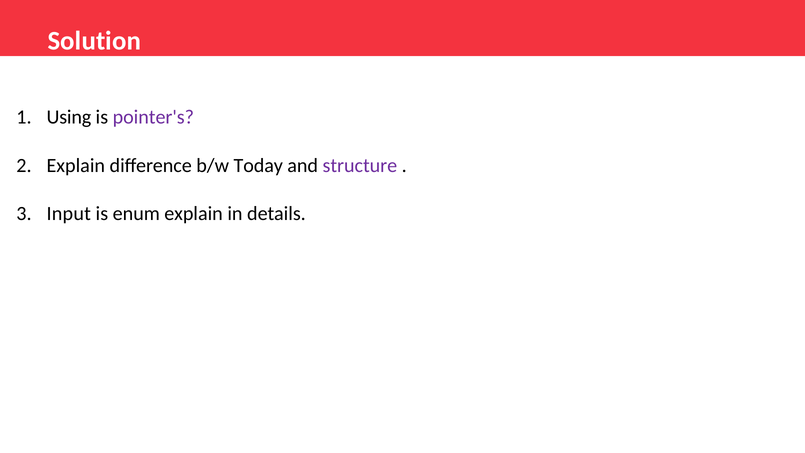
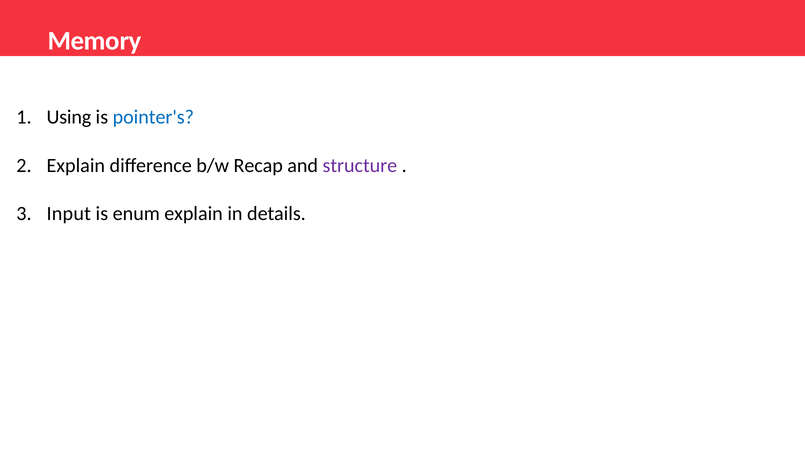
Solution: Solution -> Memory
pointer's colour: purple -> blue
Today: Today -> Recap
